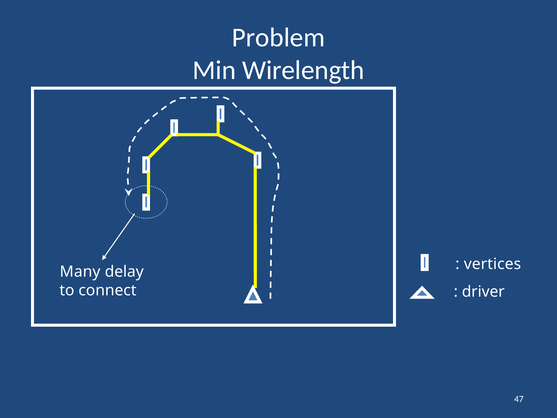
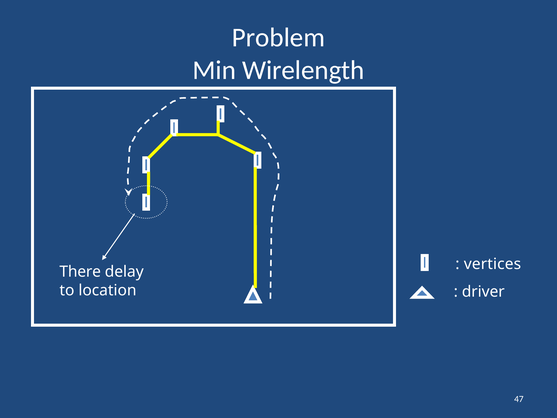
Many: Many -> There
connect: connect -> location
